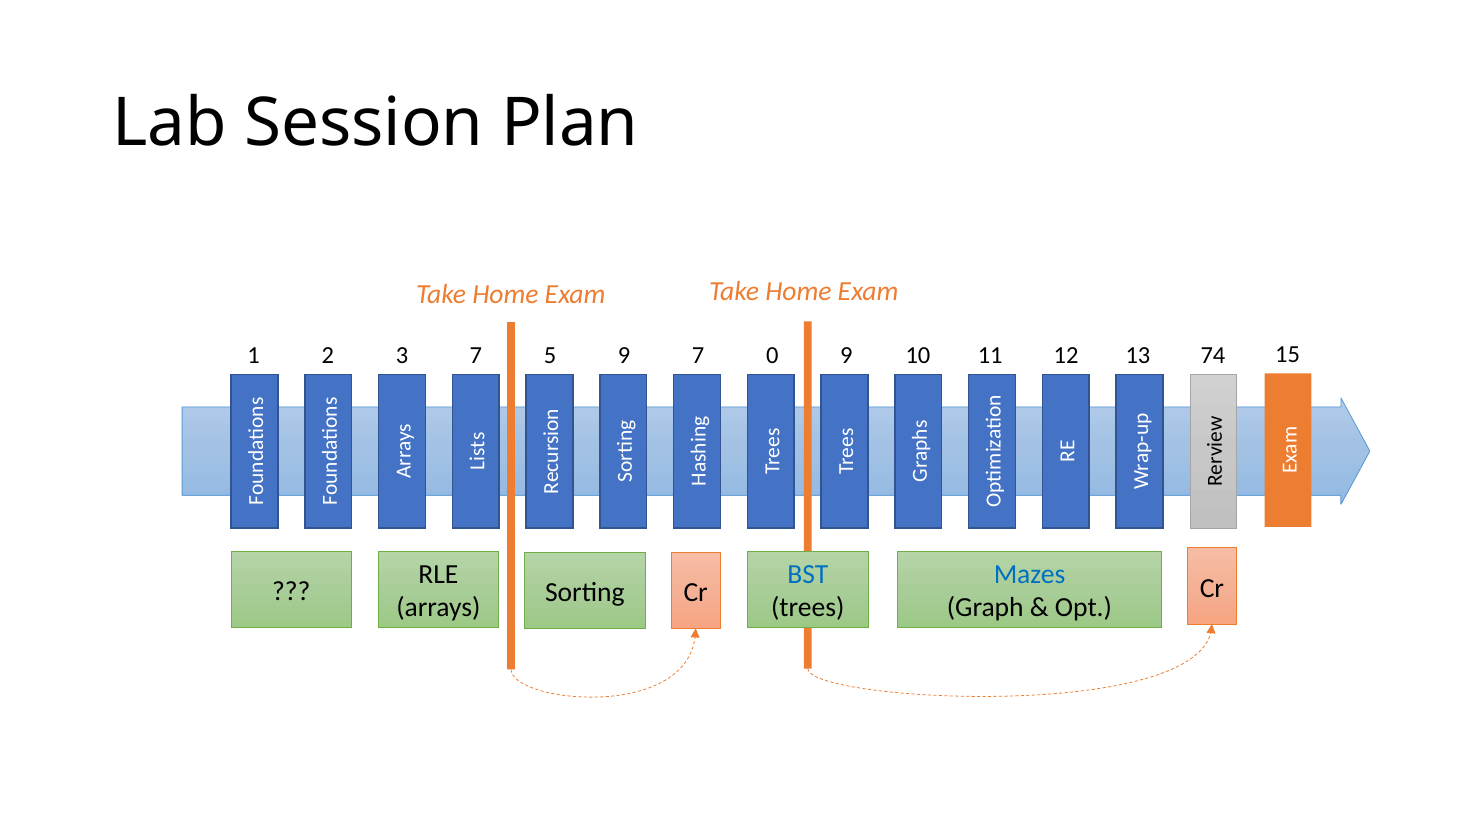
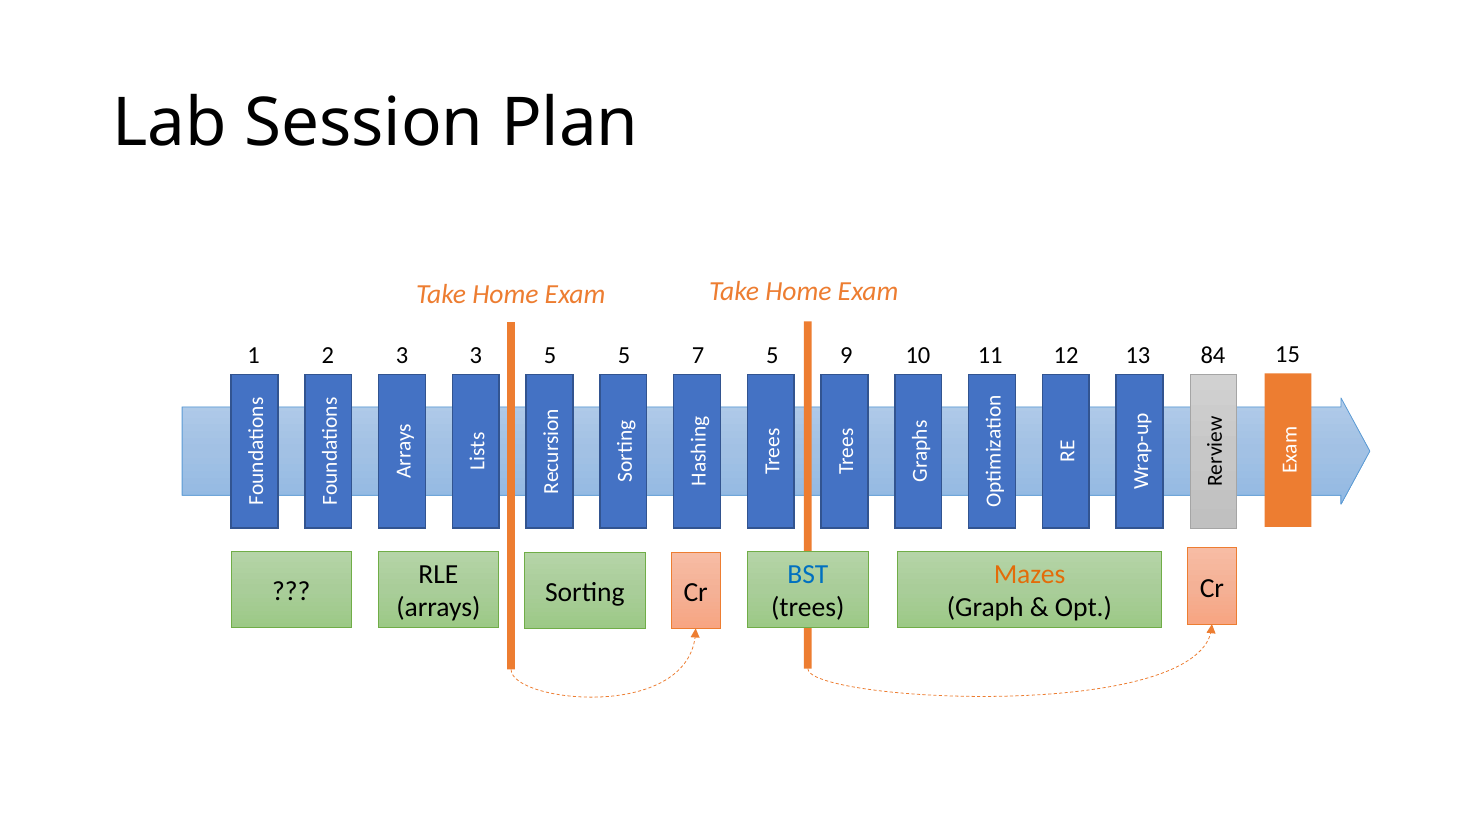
3 7: 7 -> 3
5 9: 9 -> 5
7 0: 0 -> 5
74: 74 -> 84
Mazes colour: blue -> orange
